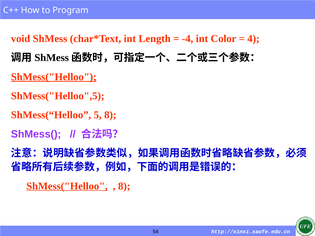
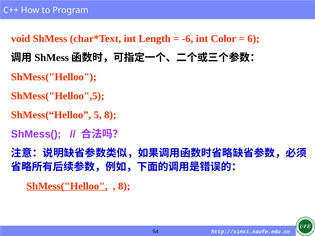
-4: -4 -> -6
4: 4 -> 6
ShMess("Helloo at (54, 77) underline: present -> none
